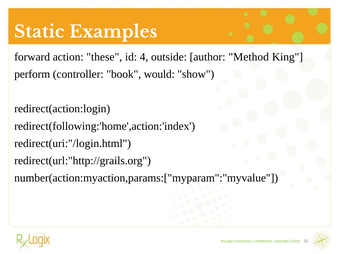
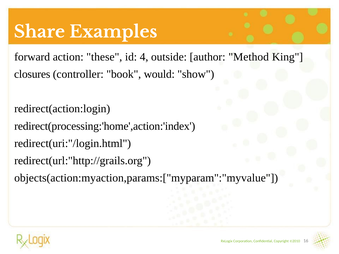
Static: Static -> Share
perform: perform -> closures
redirect(following:'home',action:'index: redirect(following:'home',action:'index -> redirect(processing:'home',action:'index
number(action:myaction,params:["myparam":"myvalue: number(action:myaction,params:["myparam":"myvalue -> objects(action:myaction,params:["myparam":"myvalue
